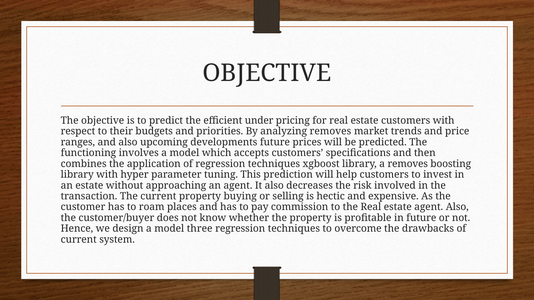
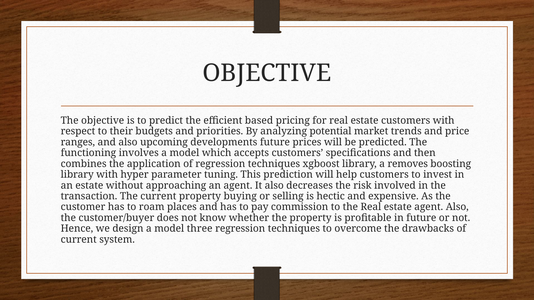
under: under -> based
analyzing removes: removes -> potential
